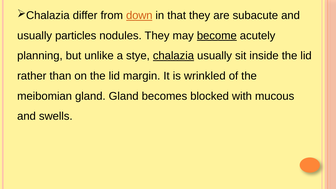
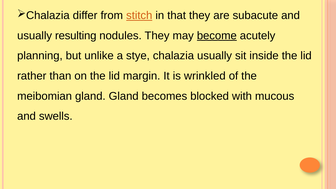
down: down -> stitch
particles: particles -> resulting
chalazia underline: present -> none
